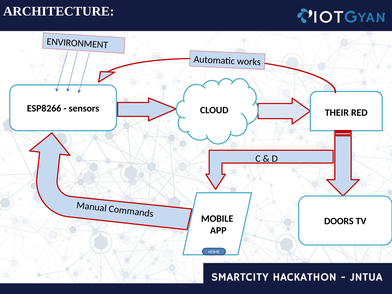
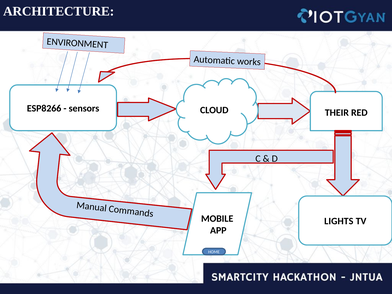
DOORS: DOORS -> LIGHTS
